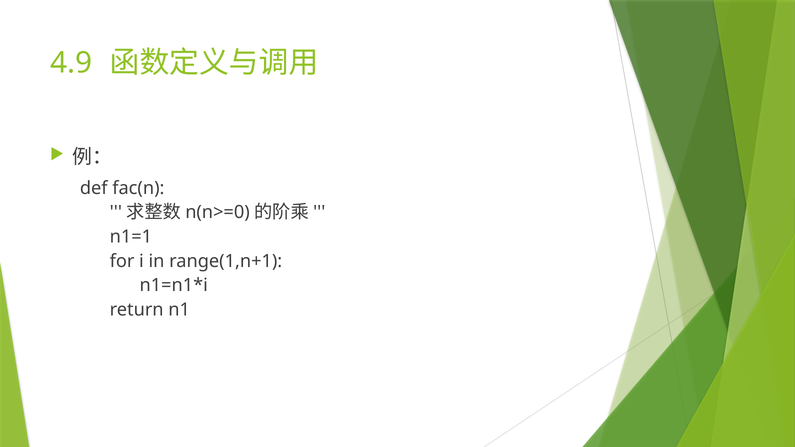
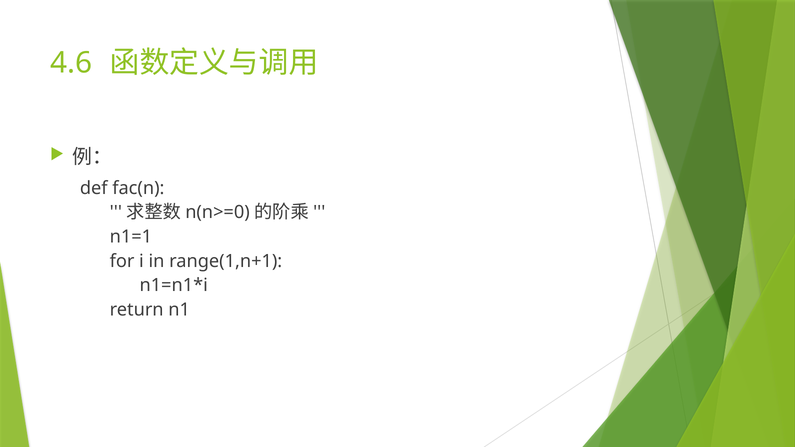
4.9: 4.9 -> 4.6
